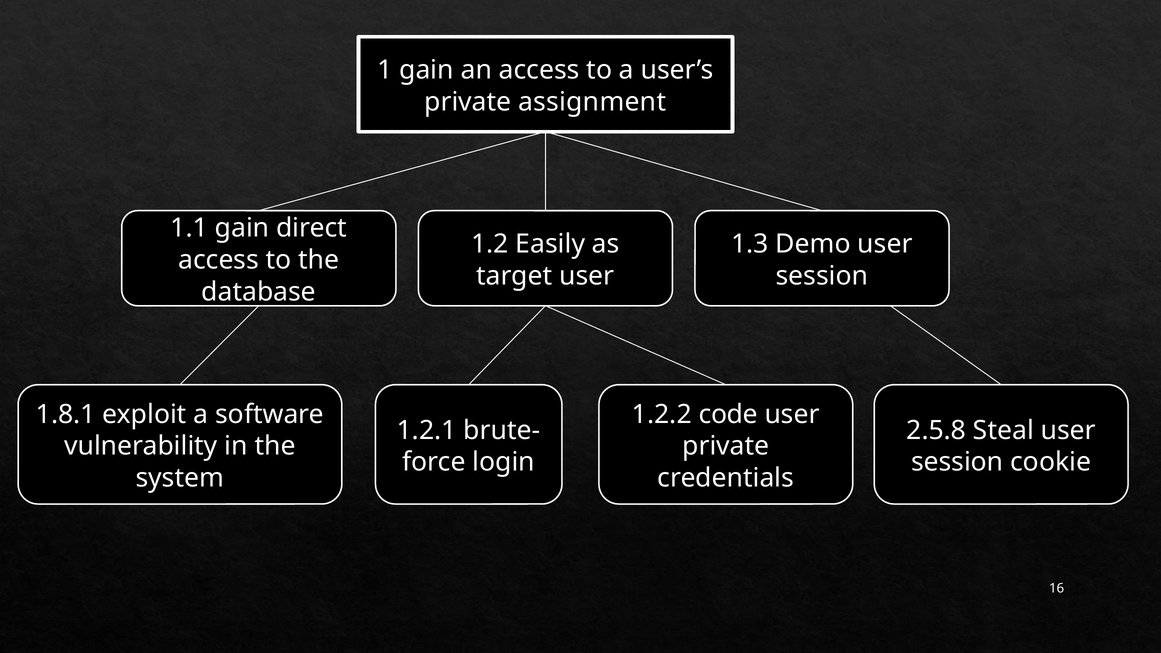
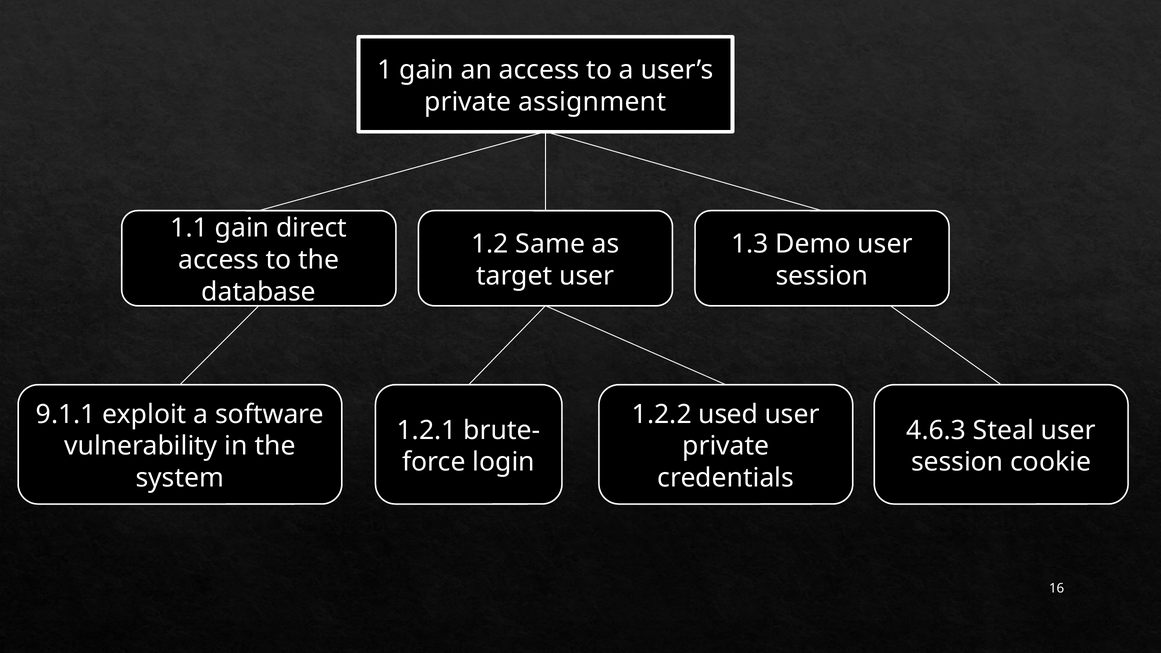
Easily: Easily -> Same
1.8.1: 1.8.1 -> 9.1.1
code: code -> used
2.5.8: 2.5.8 -> 4.6.3
